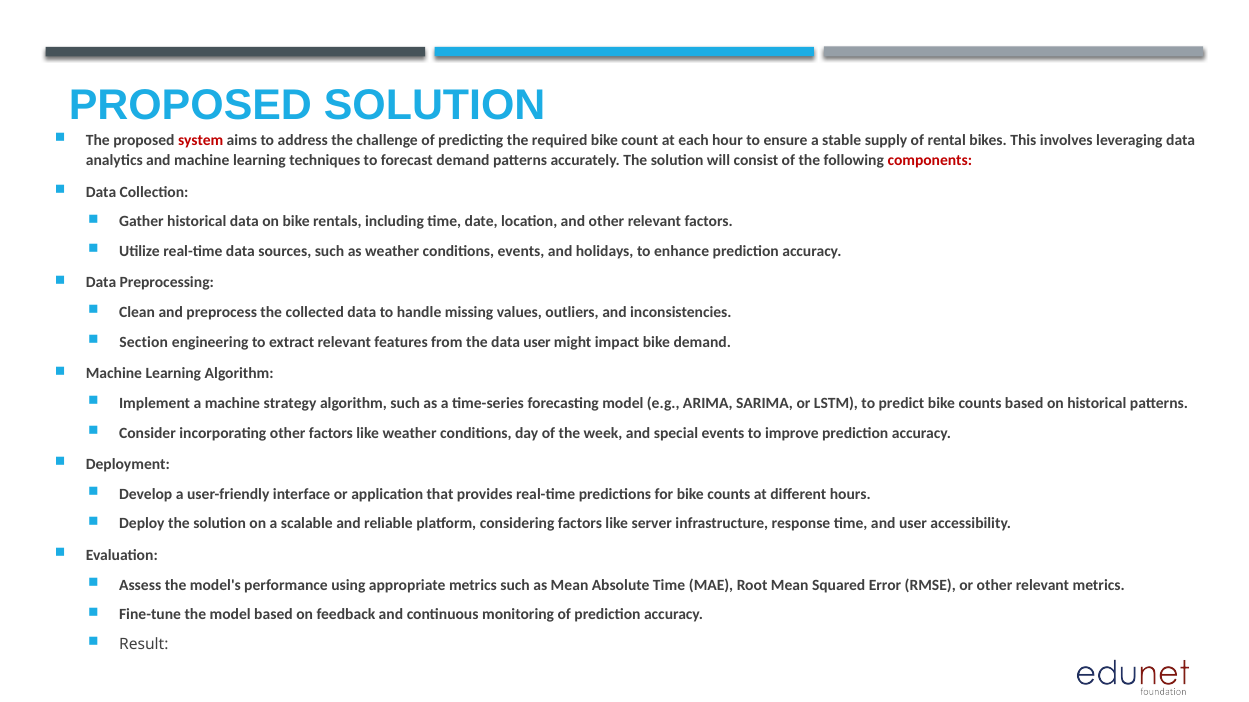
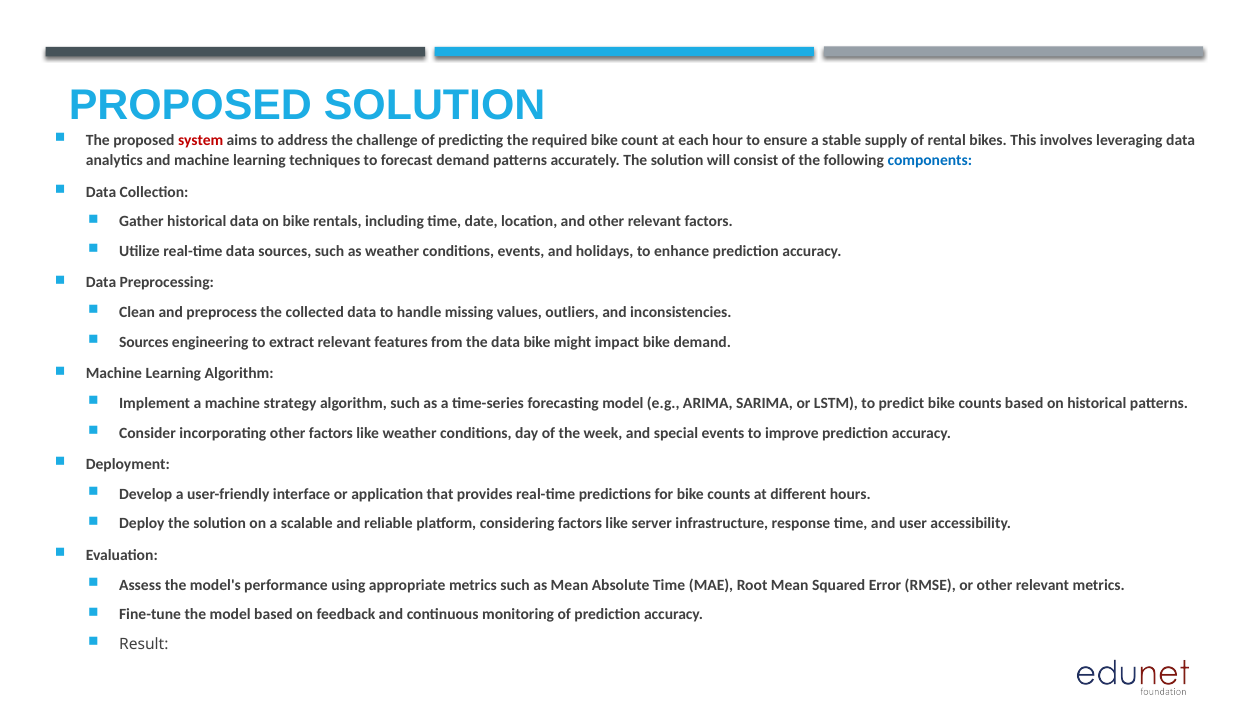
components colour: red -> blue
Section at (144, 342): Section -> Sources
data user: user -> bike
